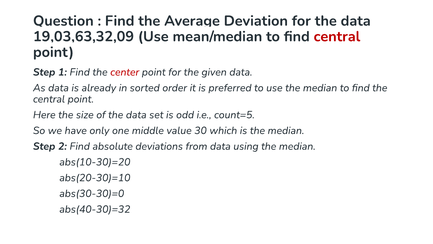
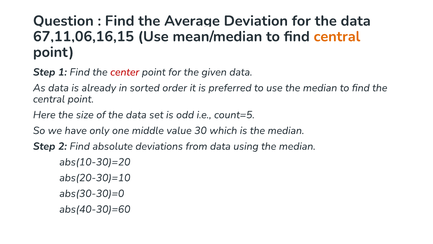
19,03,63,32,09: 19,03,63,32,09 -> 67,11,06,16,15
central at (337, 36) colour: red -> orange
abs(40-30)=32: abs(40-30)=32 -> abs(40-30)=60
